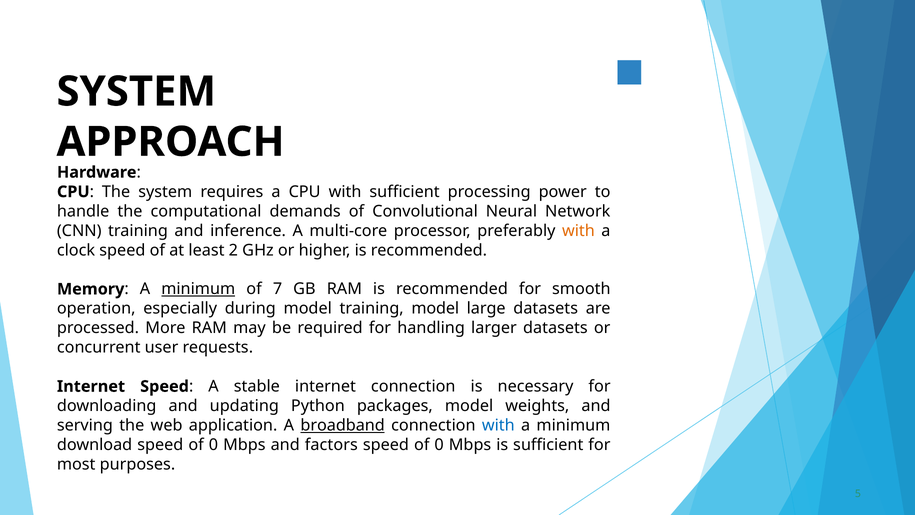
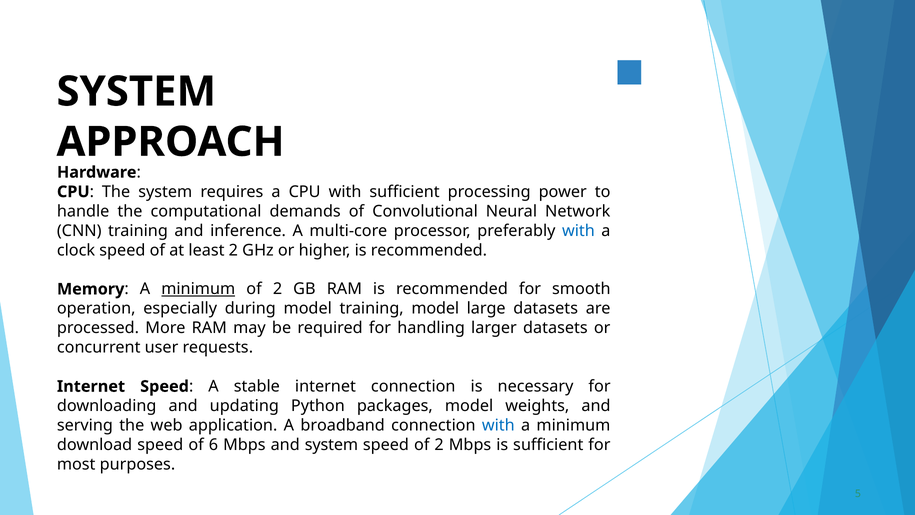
with at (578, 231) colour: orange -> blue
7 at (278, 289): 7 -> 2
broadband underline: present -> none
download speed of 0: 0 -> 6
and factors: factors -> system
0 at (439, 445): 0 -> 2
